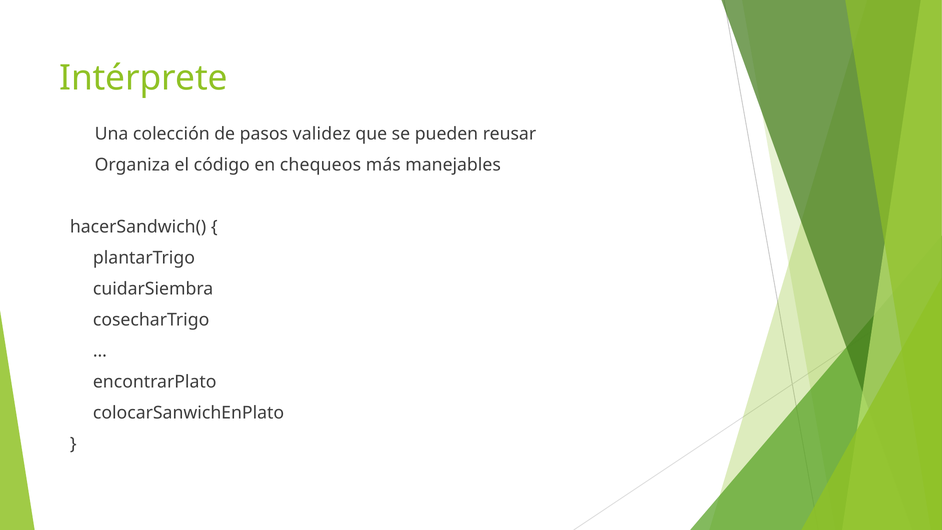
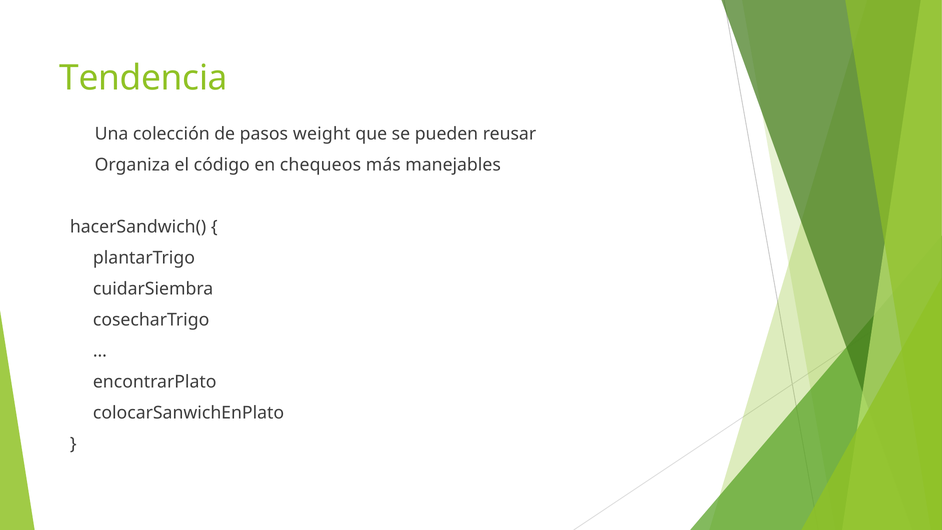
Intérprete: Intérprete -> Tendencia
validez: validez -> weight
